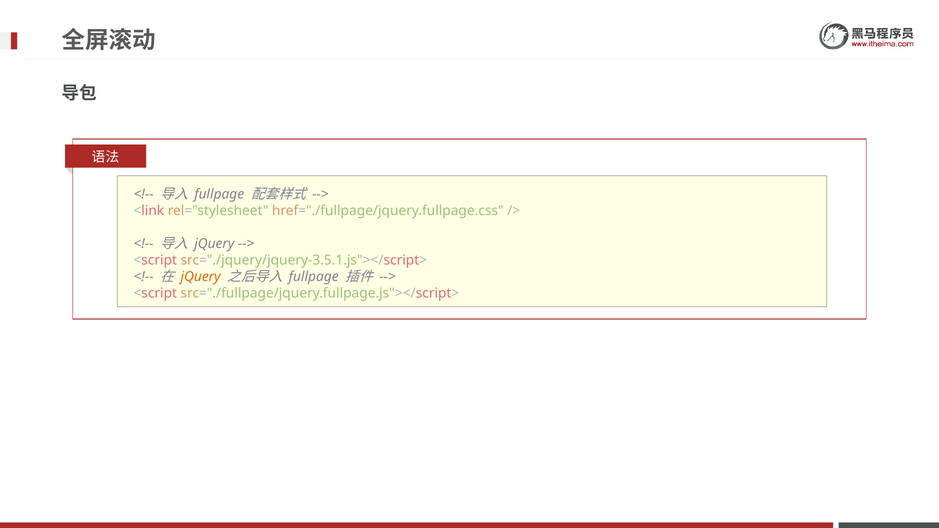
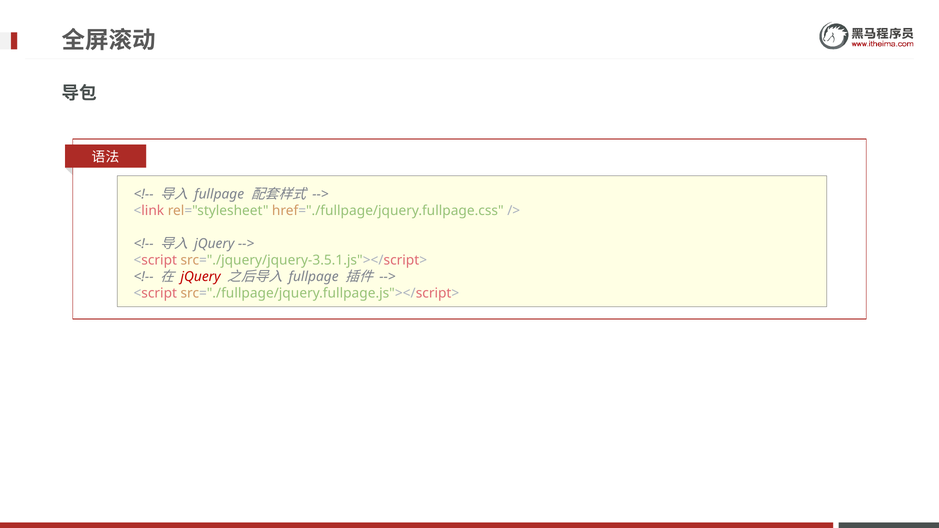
jQuery at (201, 277) colour: orange -> red
